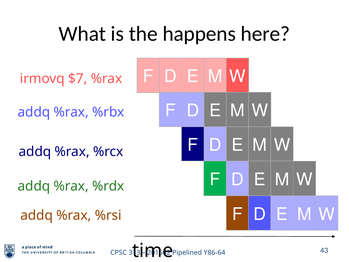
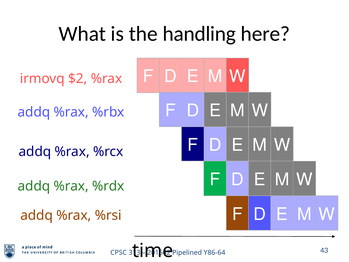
happens: happens -> handling
$7: $7 -> $2
